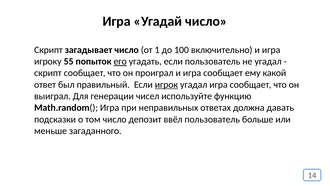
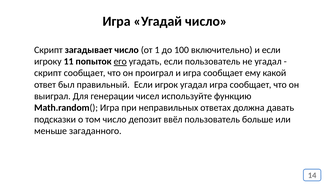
включительно и игра: игра -> если
55: 55 -> 11
игрок underline: present -> none
